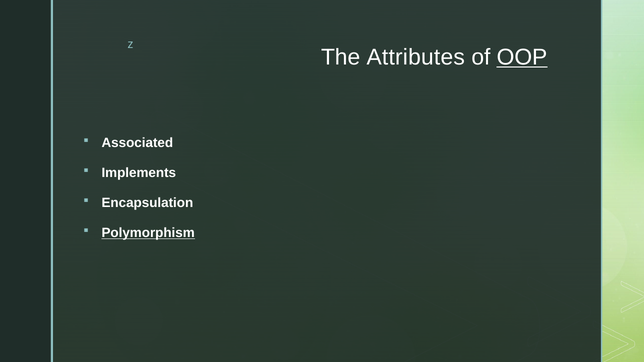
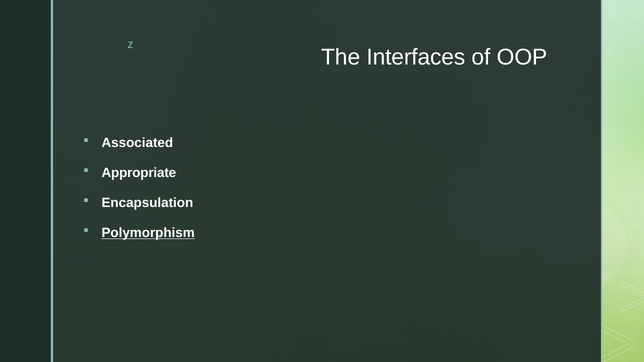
Attributes: Attributes -> Interfaces
OOP underline: present -> none
Implements: Implements -> Appropriate
